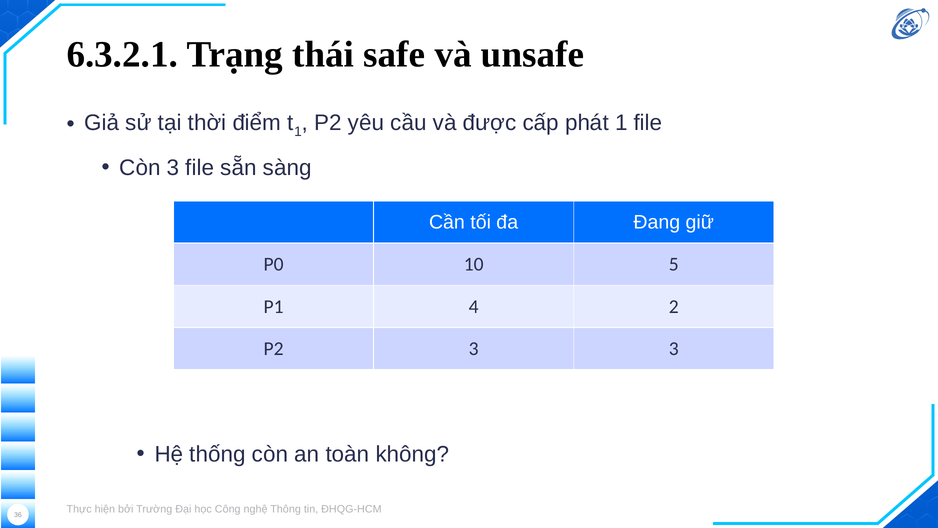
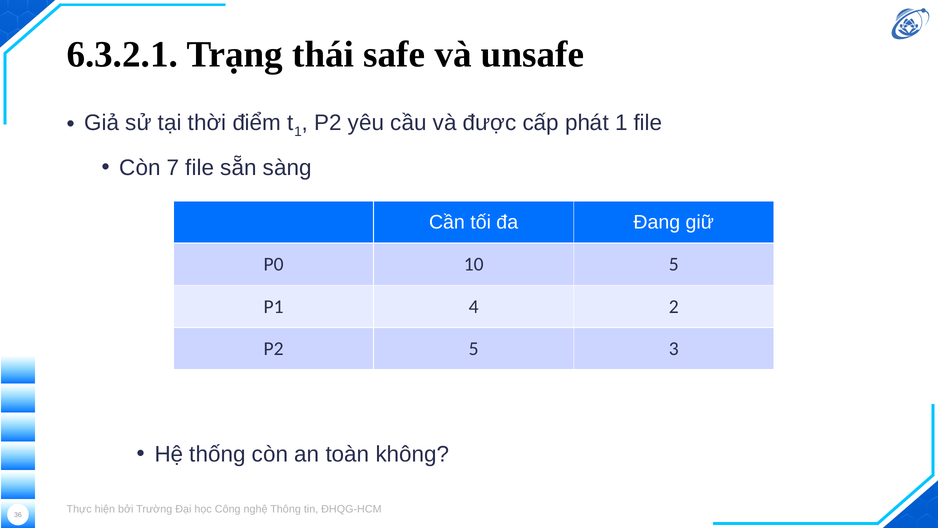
Còn 3: 3 -> 7
P2 3: 3 -> 5
